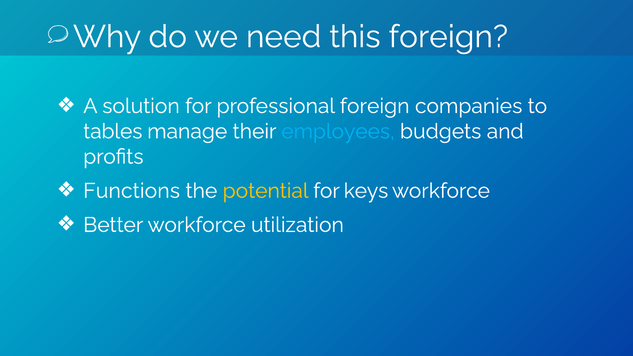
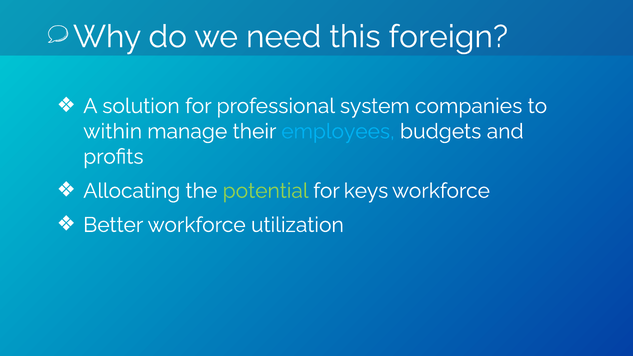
professional foreign: foreign -> system
tables: tables -> within
Functions: Functions -> Allocating
potential colour: yellow -> light green
